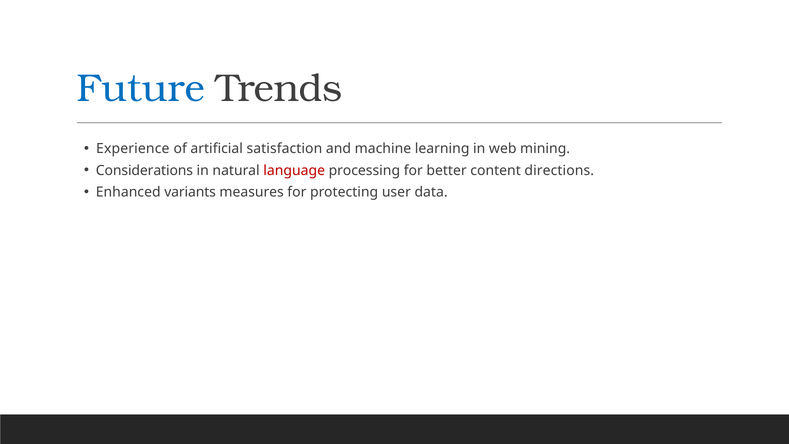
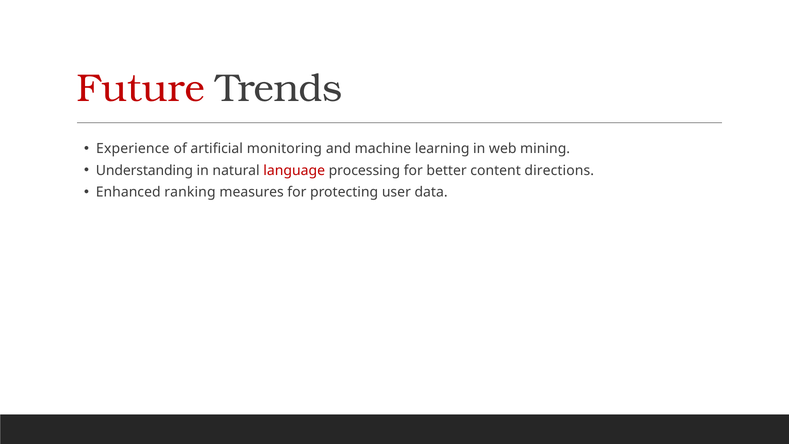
Future colour: blue -> red
satisfaction: satisfaction -> monitoring
Considerations: Considerations -> Understanding
variants: variants -> ranking
